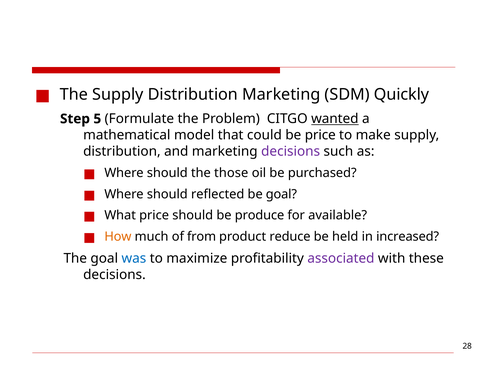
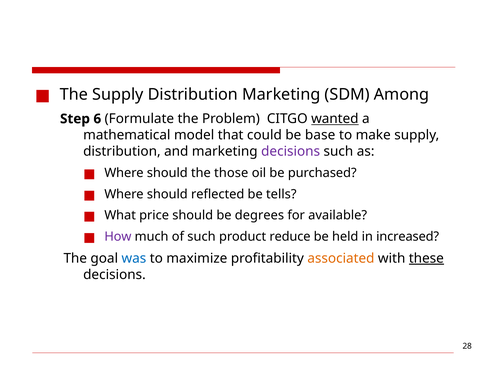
Quickly: Quickly -> Among
5: 5 -> 6
be price: price -> base
be goal: goal -> tells
produce: produce -> degrees
How colour: orange -> purple
of from: from -> such
associated colour: purple -> orange
these underline: none -> present
